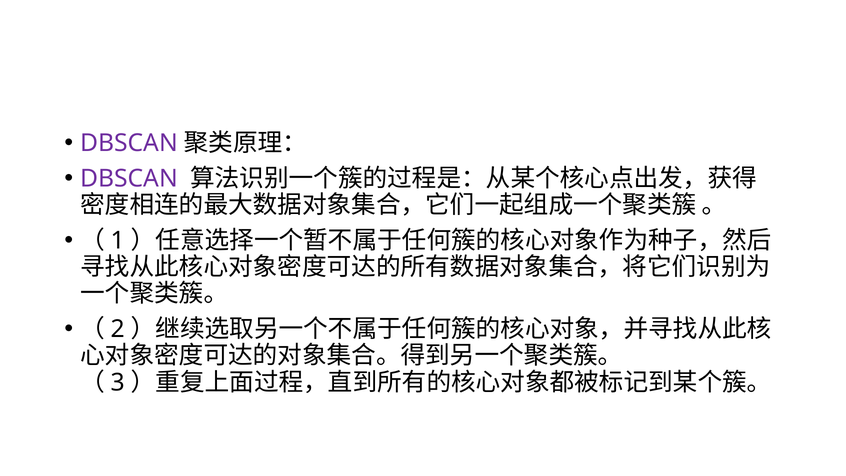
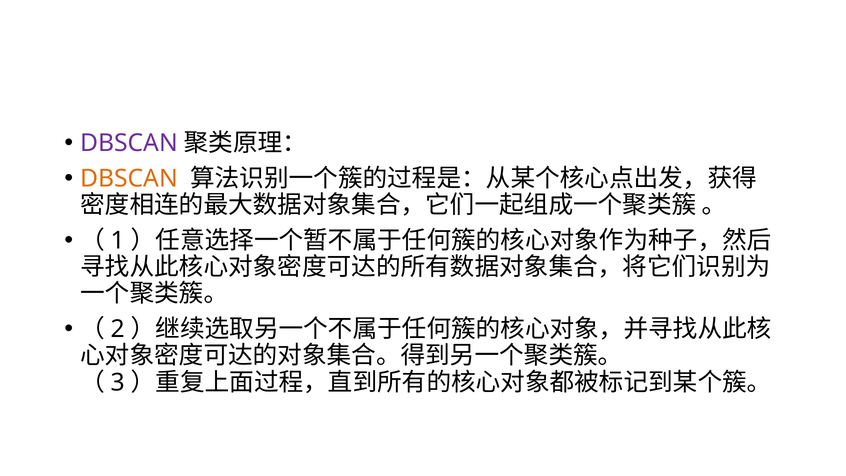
DBSCAN at (129, 178) colour: purple -> orange
